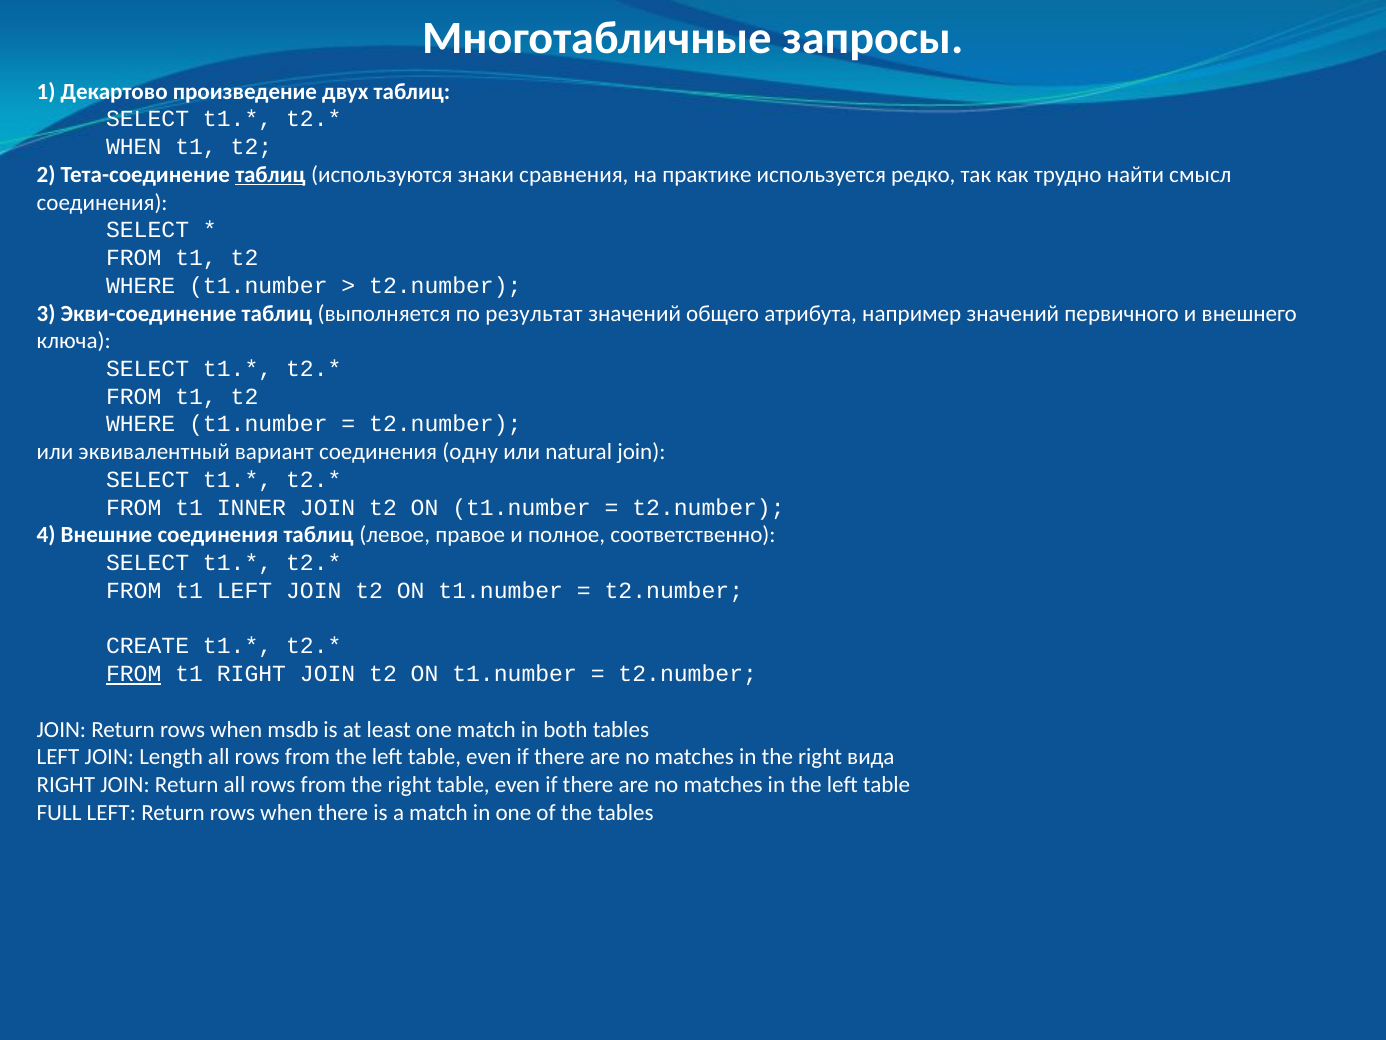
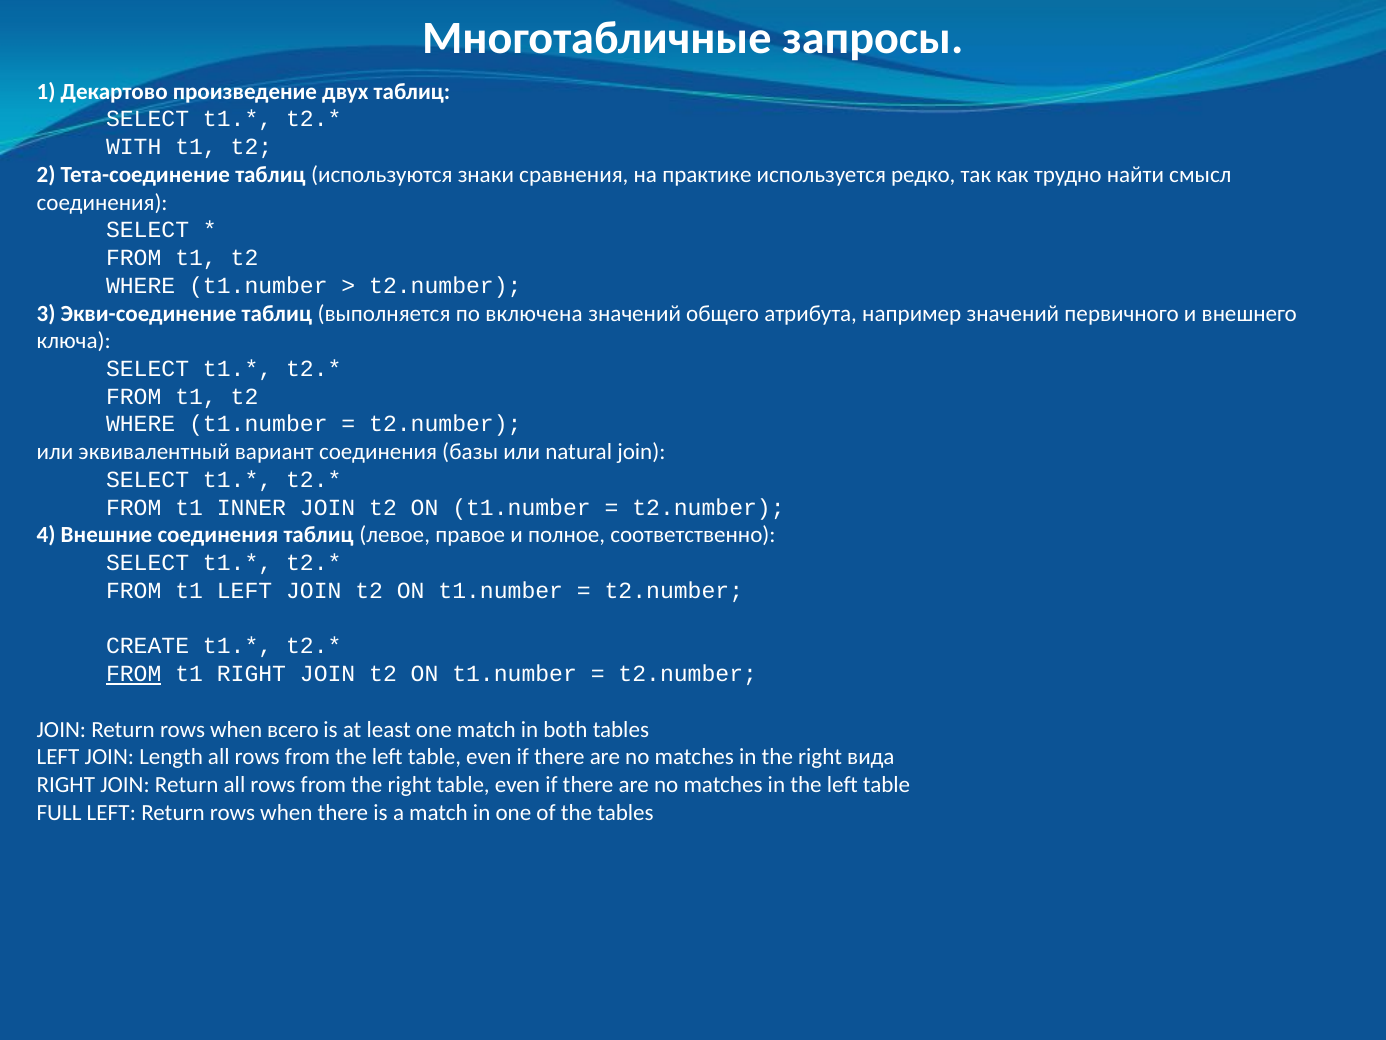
WHEN at (134, 147): WHEN -> WITH
таблиц at (270, 175) underline: present -> none
результат: результат -> включена
одну: одну -> базы
msdb: msdb -> всего
